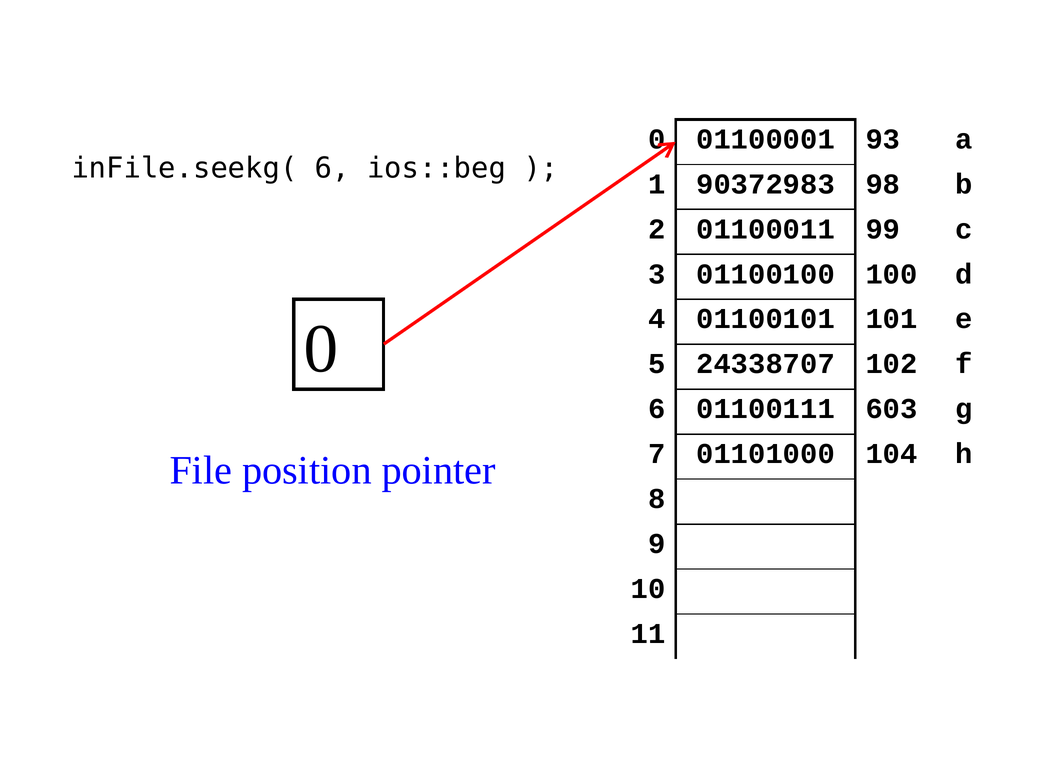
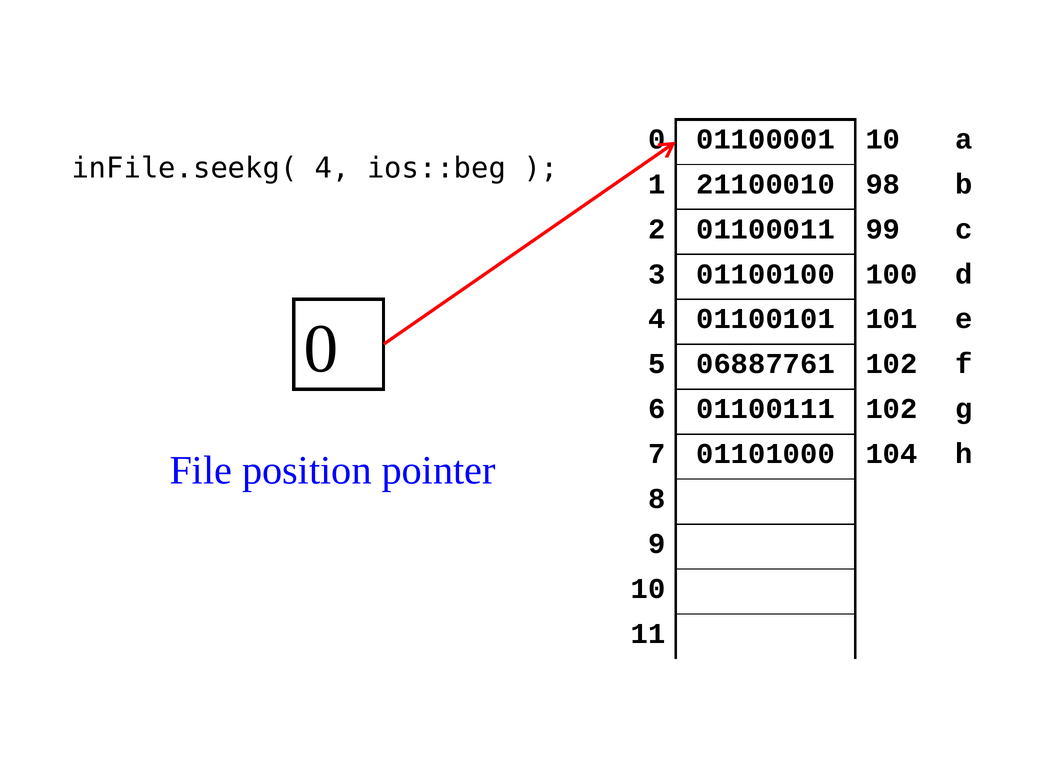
01100001 93: 93 -> 10
inFile.seekg( 6: 6 -> 4
90372983: 90372983 -> 21100010
24338707: 24338707 -> 06887761
01100111 603: 603 -> 102
